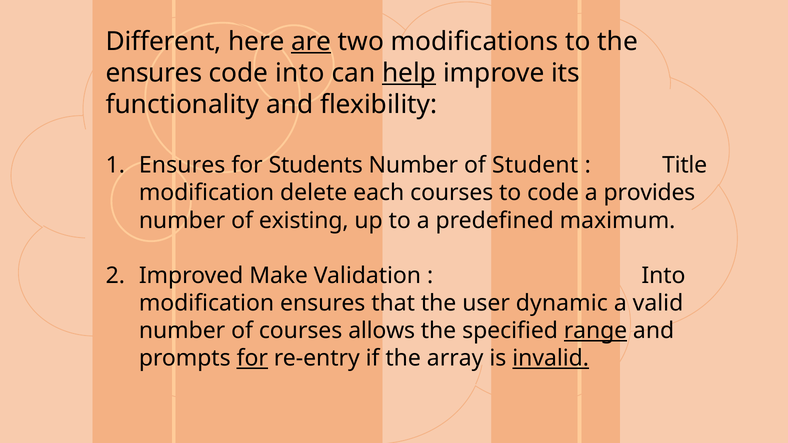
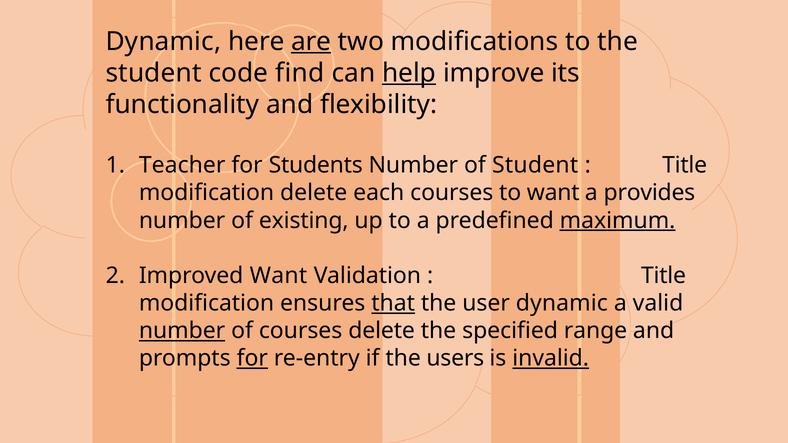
Different at (164, 41): Different -> Dynamic
ensures at (154, 73): ensures -> student
code into: into -> find
Ensures at (182, 165): Ensures -> Teacher
to code: code -> want
maximum underline: none -> present
Improved Make: Make -> Want
Into at (663, 276): Into -> Title
that underline: none -> present
number at (182, 331) underline: none -> present
courses allows: allows -> delete
range underline: present -> none
array: array -> users
